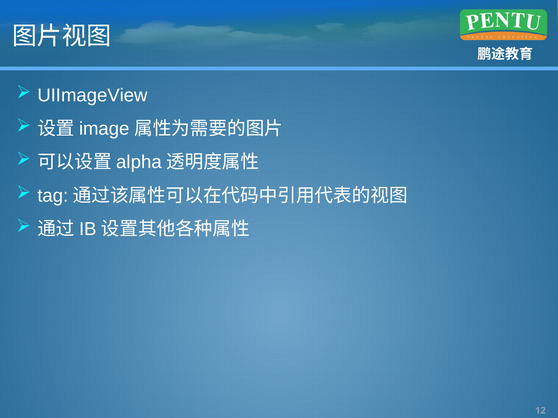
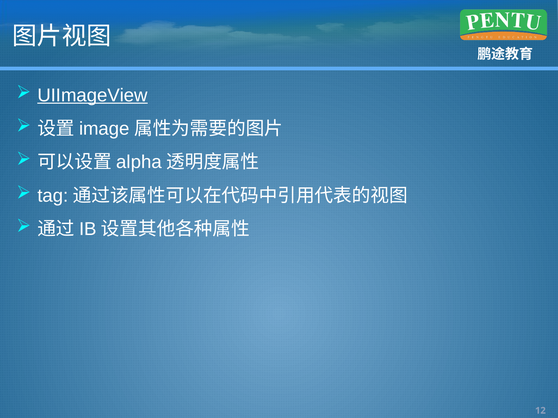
UIImageView underline: none -> present
